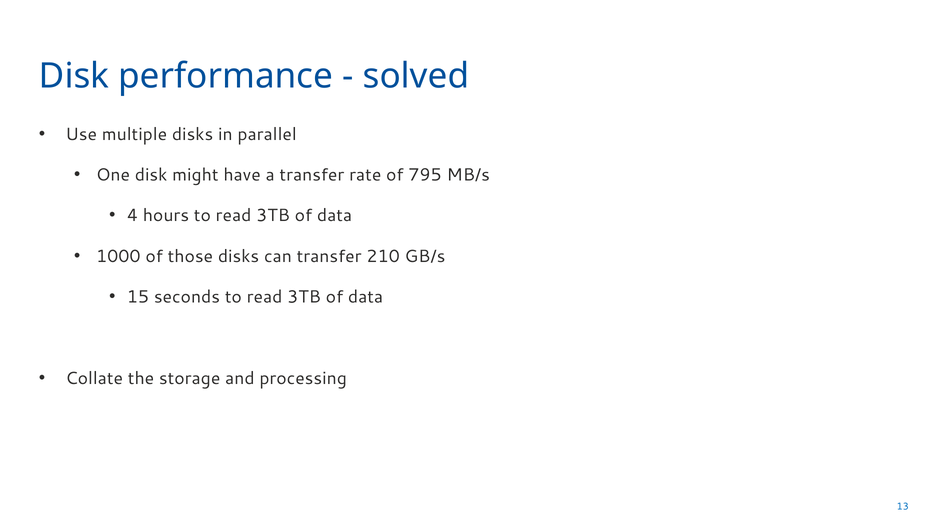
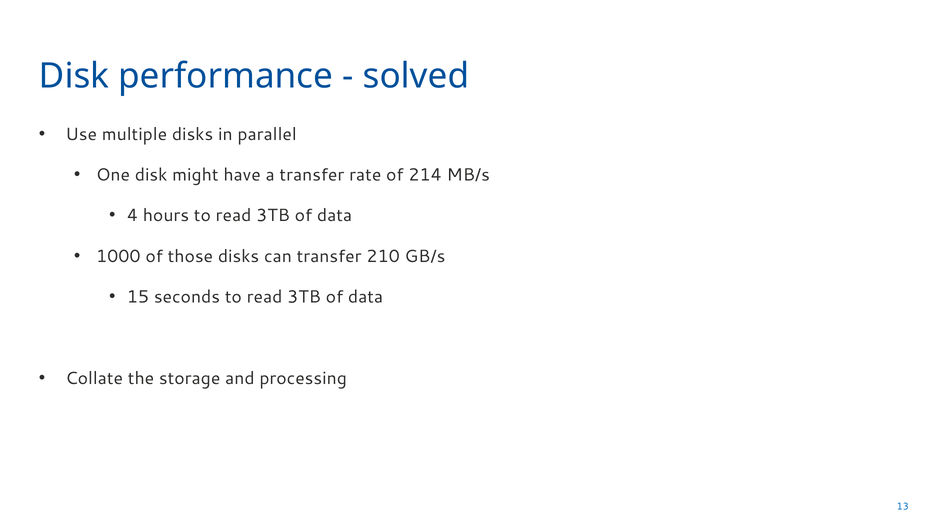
795: 795 -> 214
